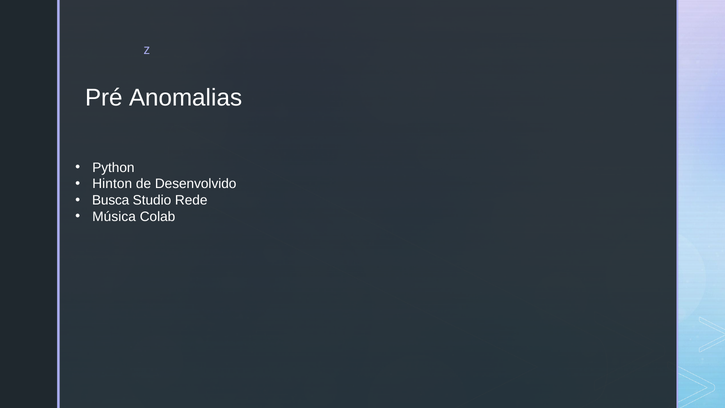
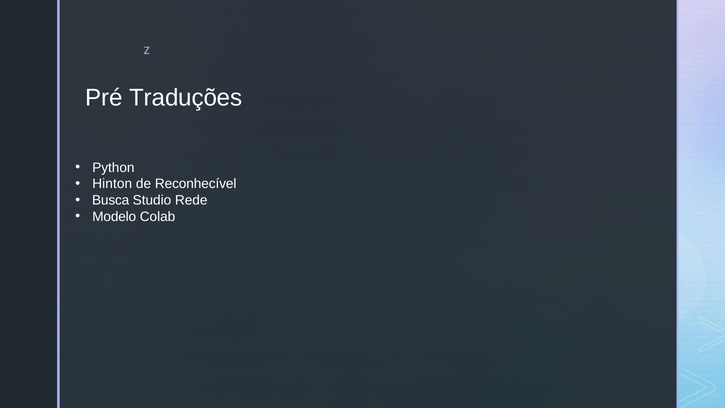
Anomalias: Anomalias -> Traduções
Desenvolvido: Desenvolvido -> Reconhecível
Música: Música -> Modelo
